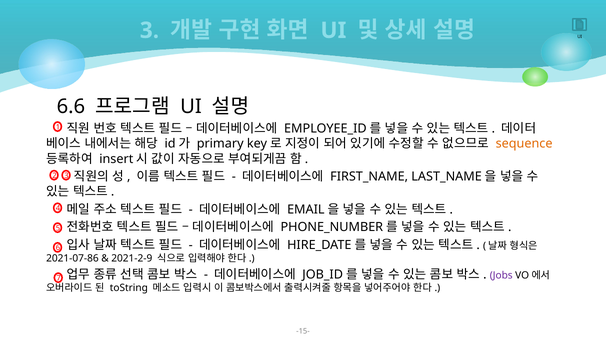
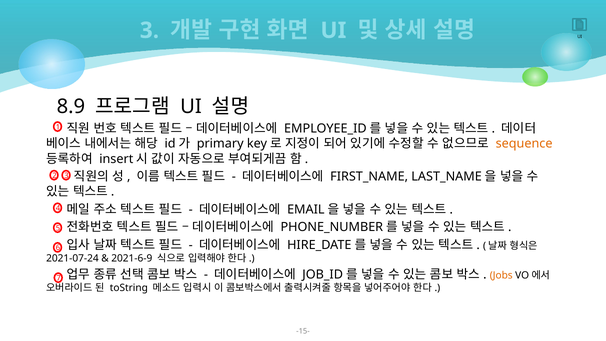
6.6: 6.6 -> 8.9
2021-07-86: 2021-07-86 -> 2021-07-24
2021-2-9: 2021-2-9 -> 2021-6-9
Jobs colour: purple -> orange
